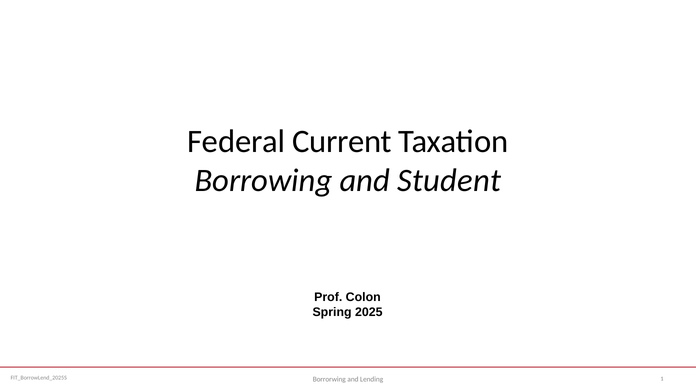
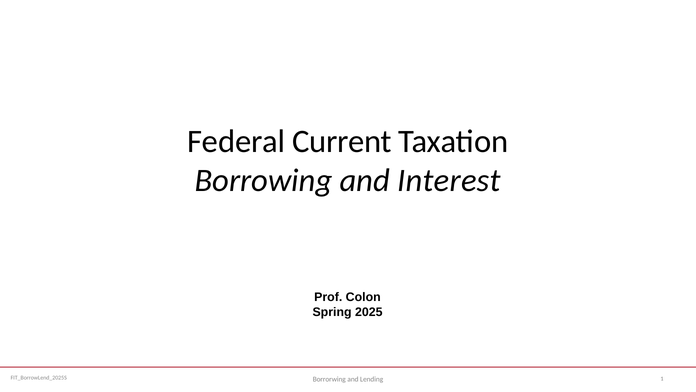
Student: Student -> Interest
